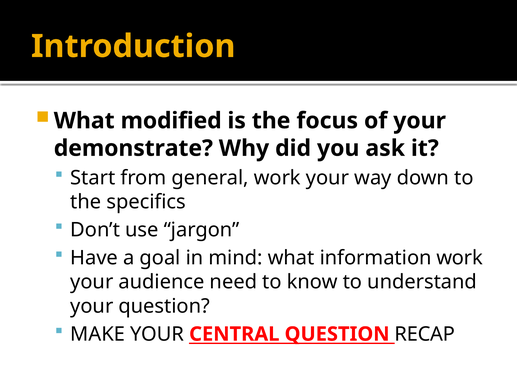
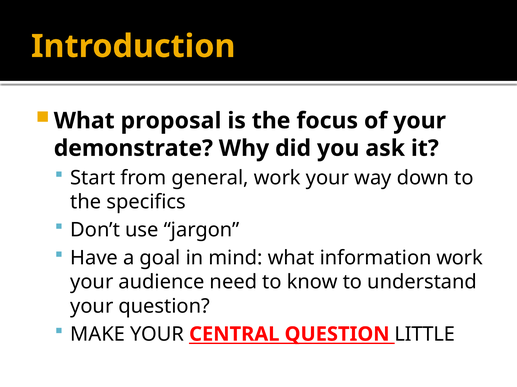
modified: modified -> proposal
RECAP: RECAP -> LITTLE
